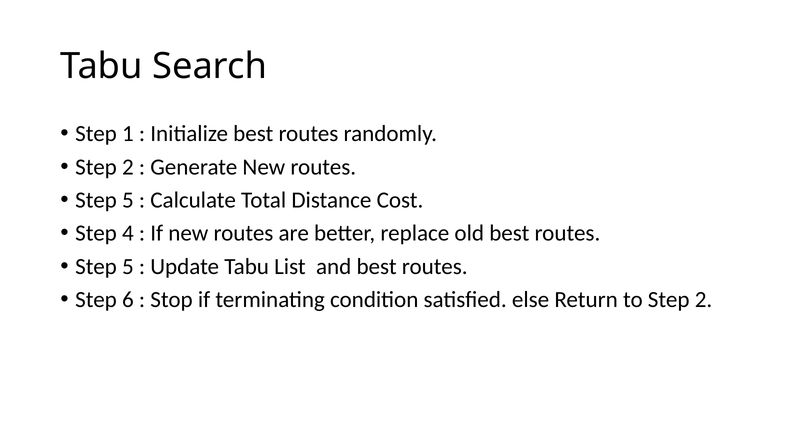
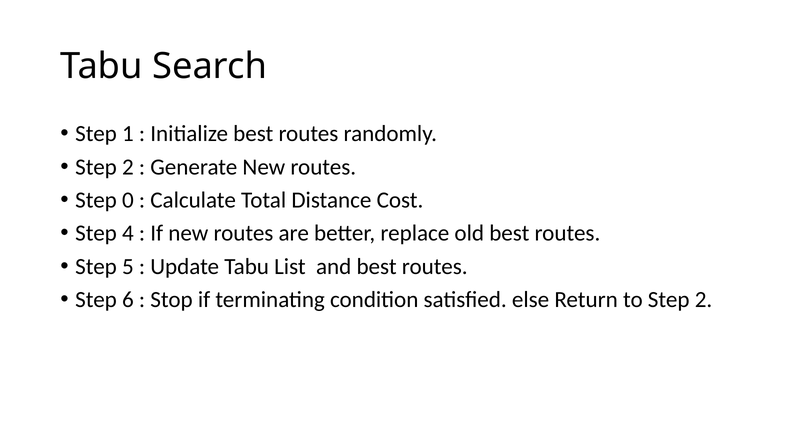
5 at (128, 200): 5 -> 0
